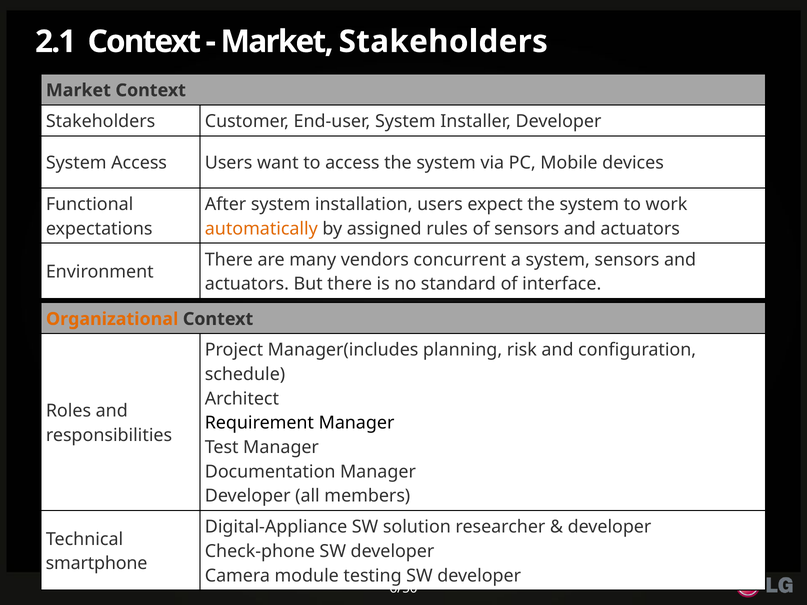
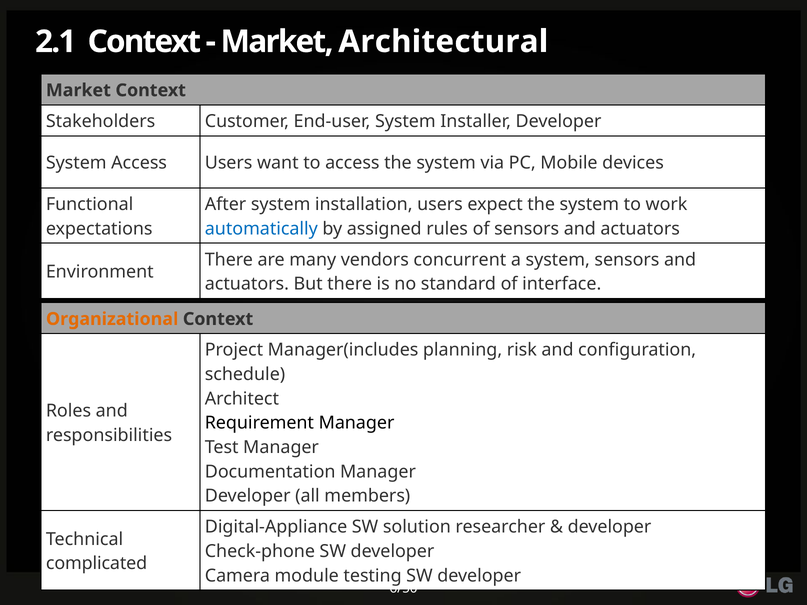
Market Stakeholders: Stakeholders -> Architectural
automatically colour: orange -> blue
smartphone: smartphone -> complicated
